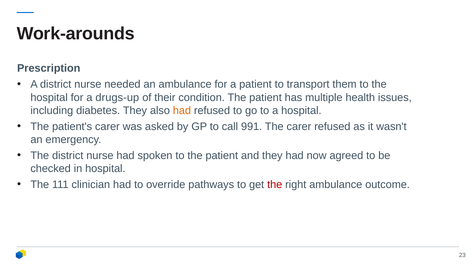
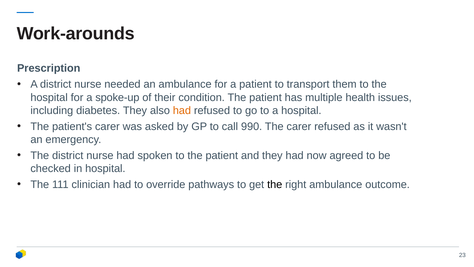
drugs-up: drugs-up -> spoke-up
991: 991 -> 990
the at (275, 184) colour: red -> black
